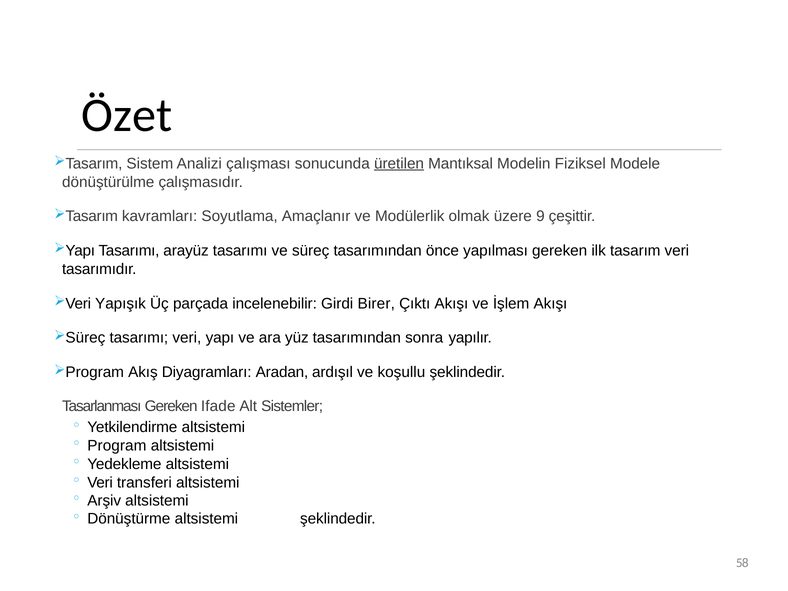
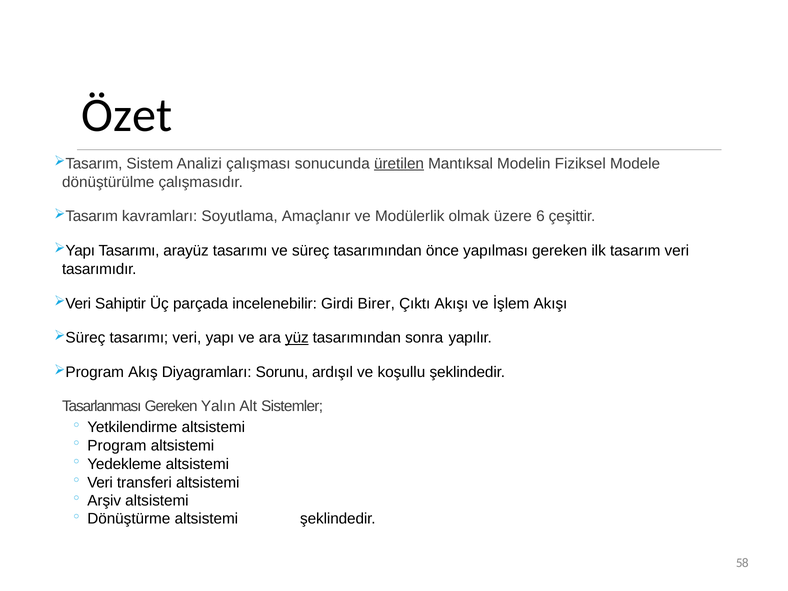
9: 9 -> 6
Yapışık: Yapışık -> Sahiptir
yüz underline: none -> present
Aradan: Aradan -> Sorunu
Ifade: Ifade -> Yalın
